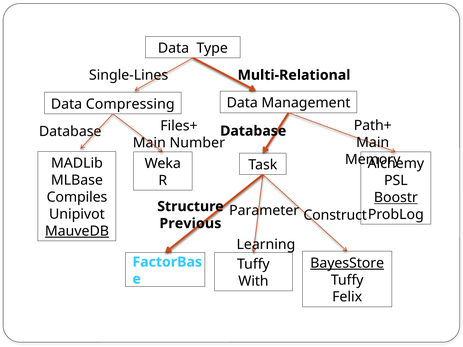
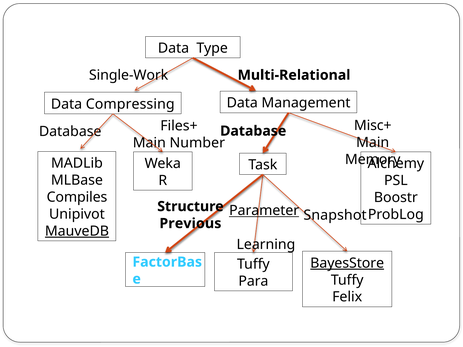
Single-Lines: Single-Lines -> Single-Work
Path+: Path+ -> Misc+
Boostr underline: present -> none
Parameter underline: none -> present
Construct: Construct -> Snapshot
With: With -> Para
